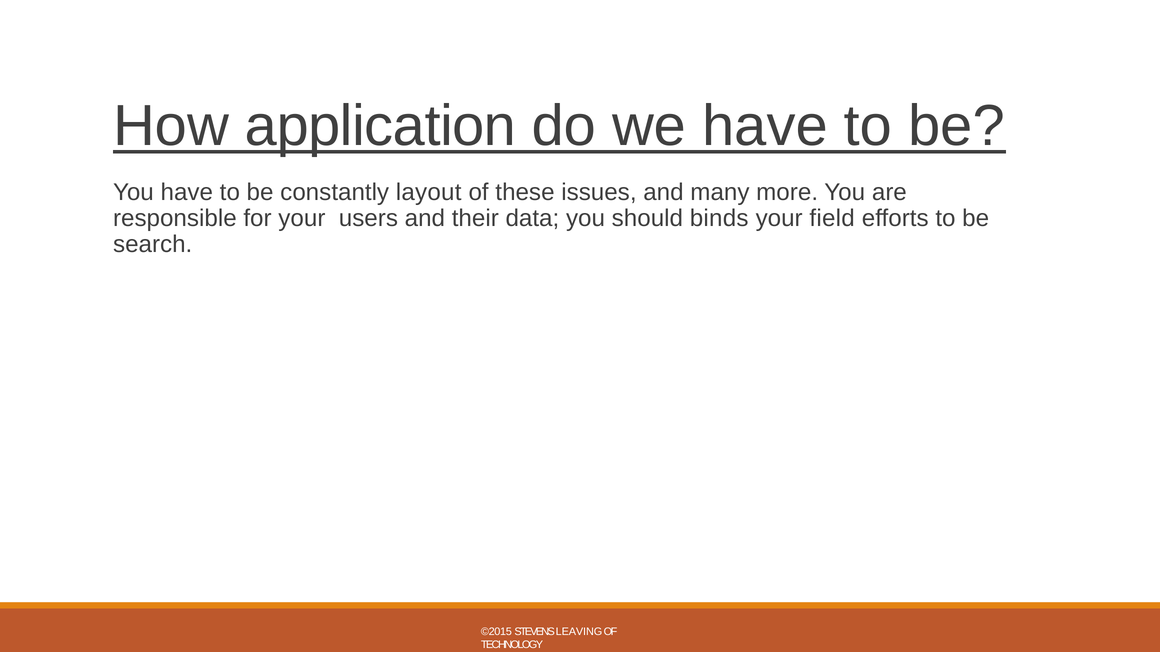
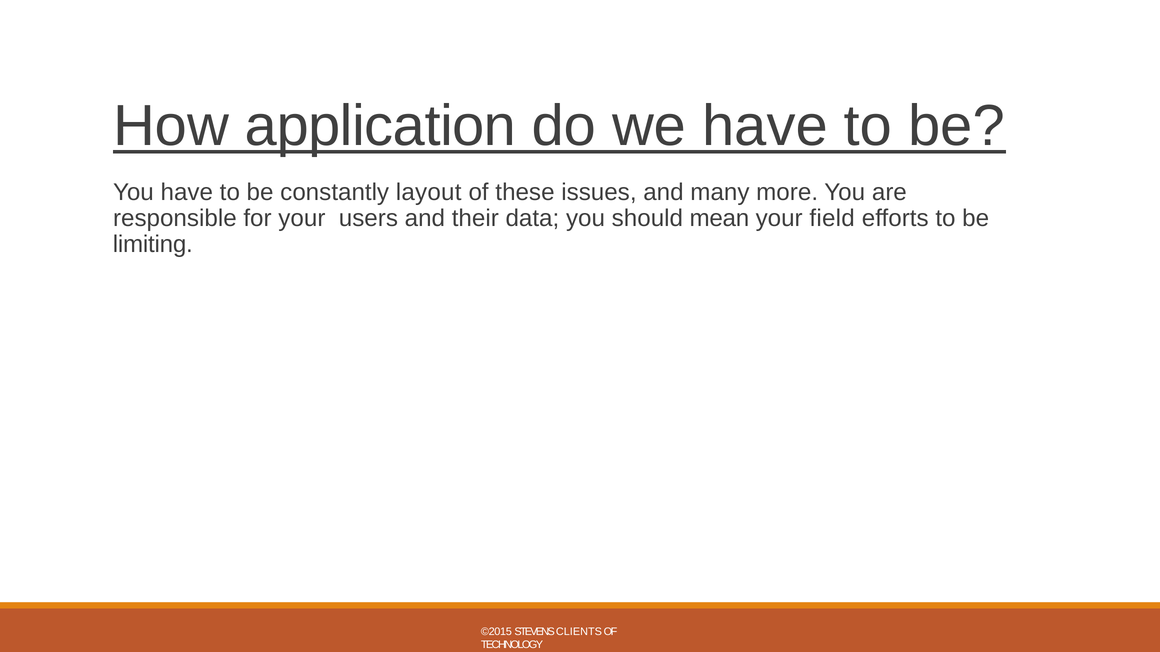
binds: binds -> mean
search: search -> limiting
LEAVING: LEAVING -> CLIENTS
